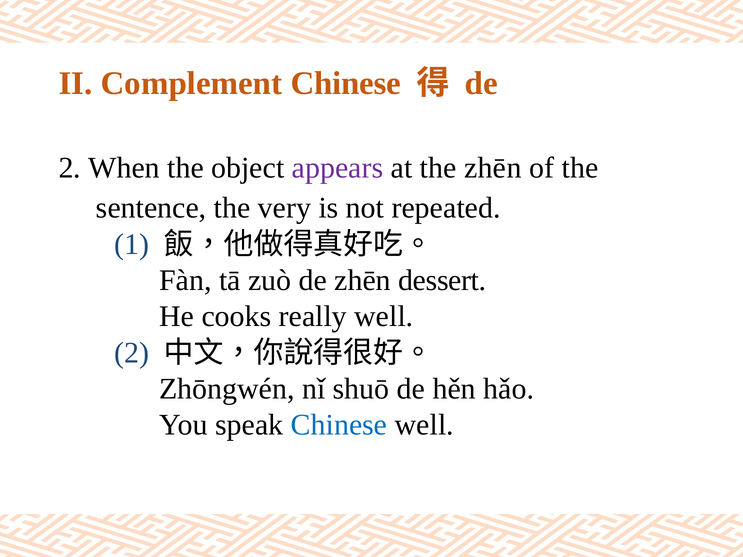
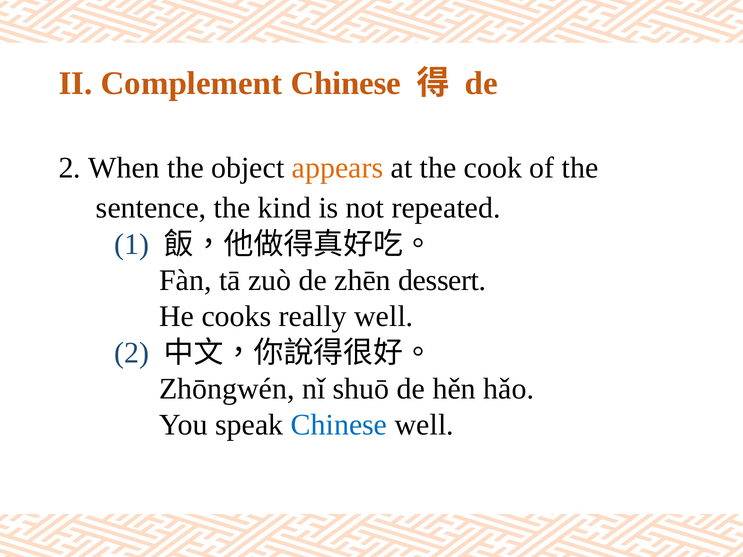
appears colour: purple -> orange
the zhēn: zhēn -> cook
very: very -> kind
